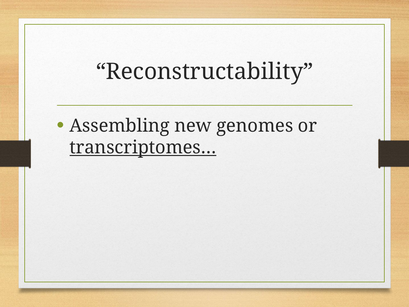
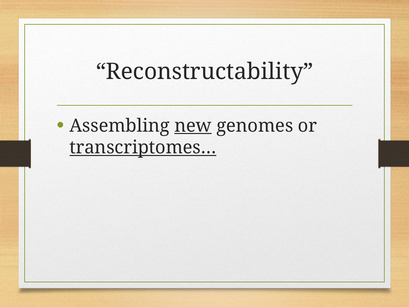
new underline: none -> present
